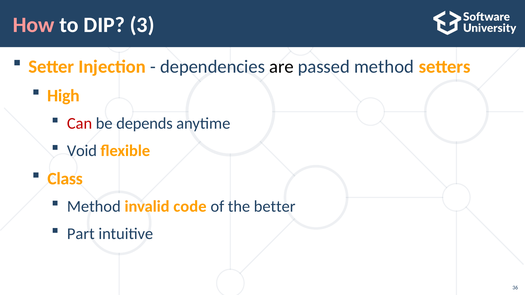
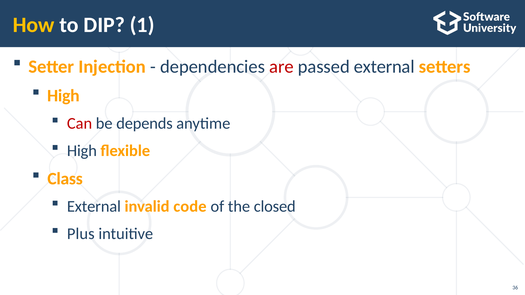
How colour: pink -> yellow
3: 3 -> 1
are colour: black -> red
passed method: method -> external
Void at (82, 151): Void -> High
Method at (94, 207): Method -> External
better: better -> closed
Part: Part -> Plus
